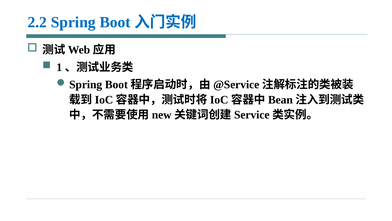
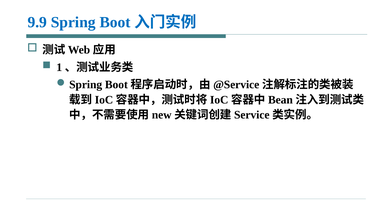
2.2: 2.2 -> 9.9
